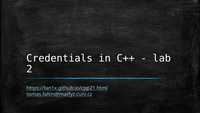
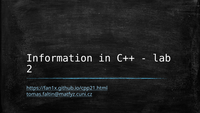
Credentials: Credentials -> Information
